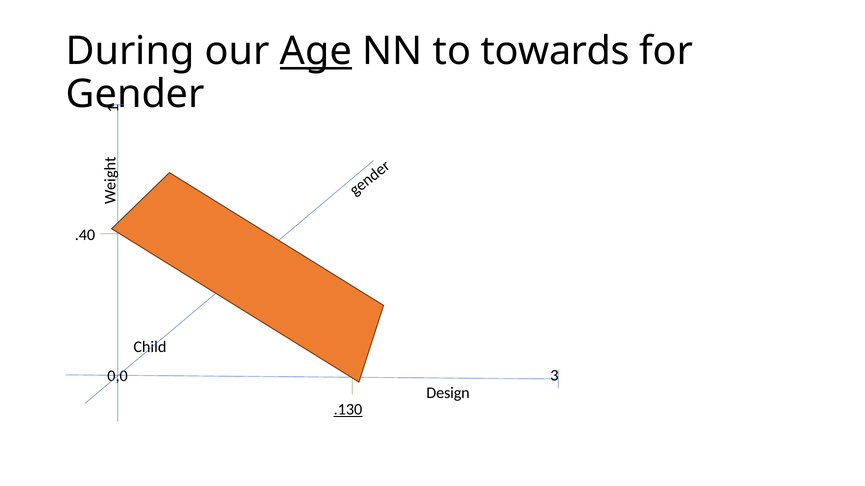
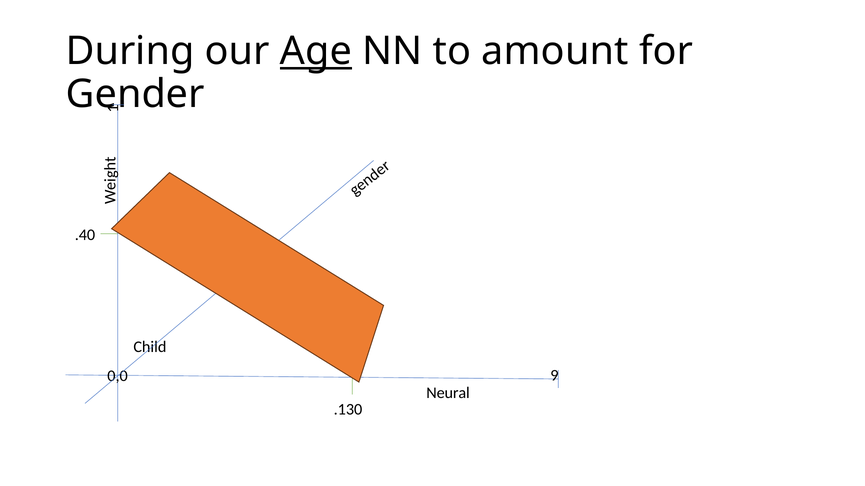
towards: towards -> amount
3: 3 -> 9
Design: Design -> Neural
.130 underline: present -> none
